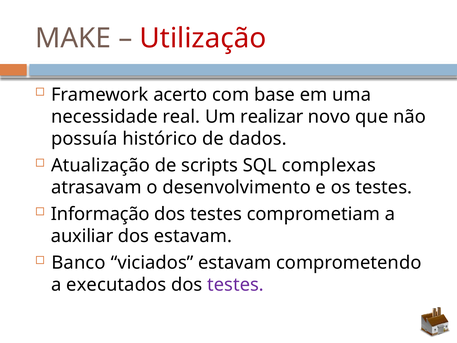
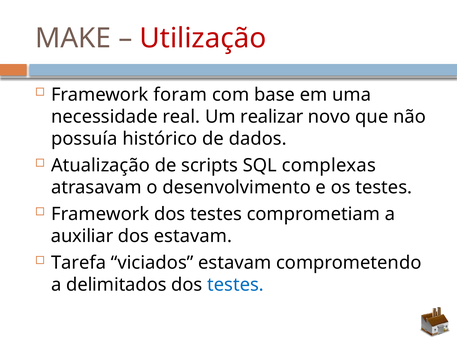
acerto: acerto -> foram
Informação at (100, 214): Informação -> Framework
Banco: Banco -> Tarefa
executados: executados -> delimitados
testes at (236, 285) colour: purple -> blue
